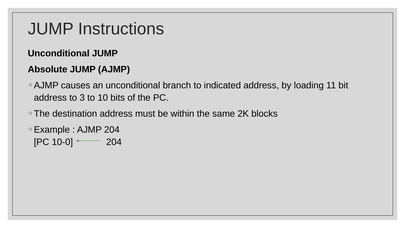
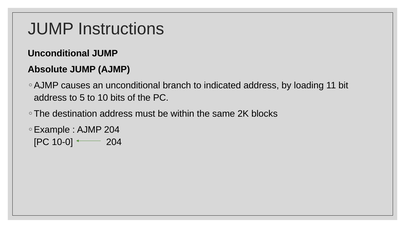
3: 3 -> 5
